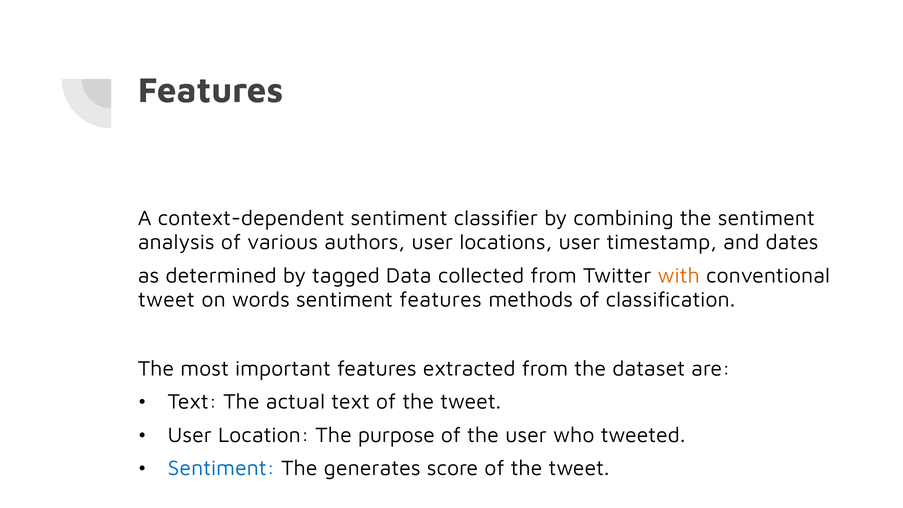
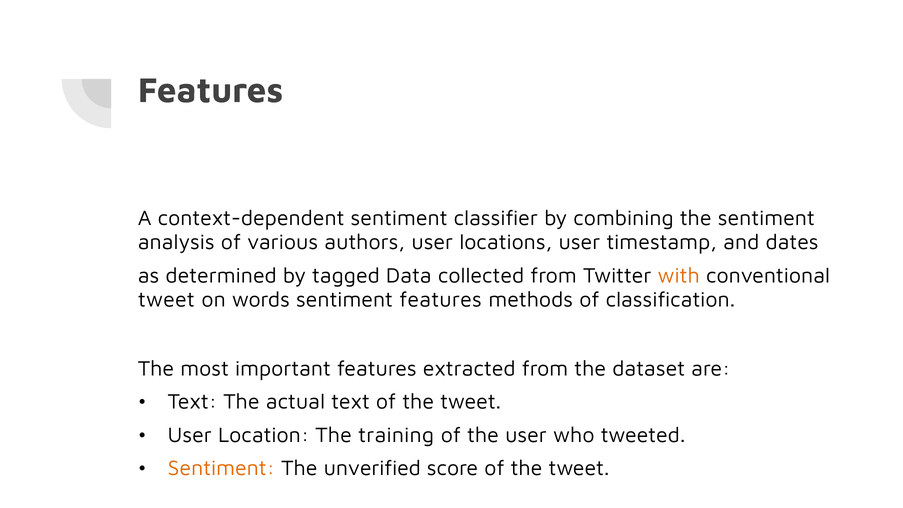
purpose: purpose -> training
Sentiment at (221, 468) colour: blue -> orange
generates: generates -> unverified
